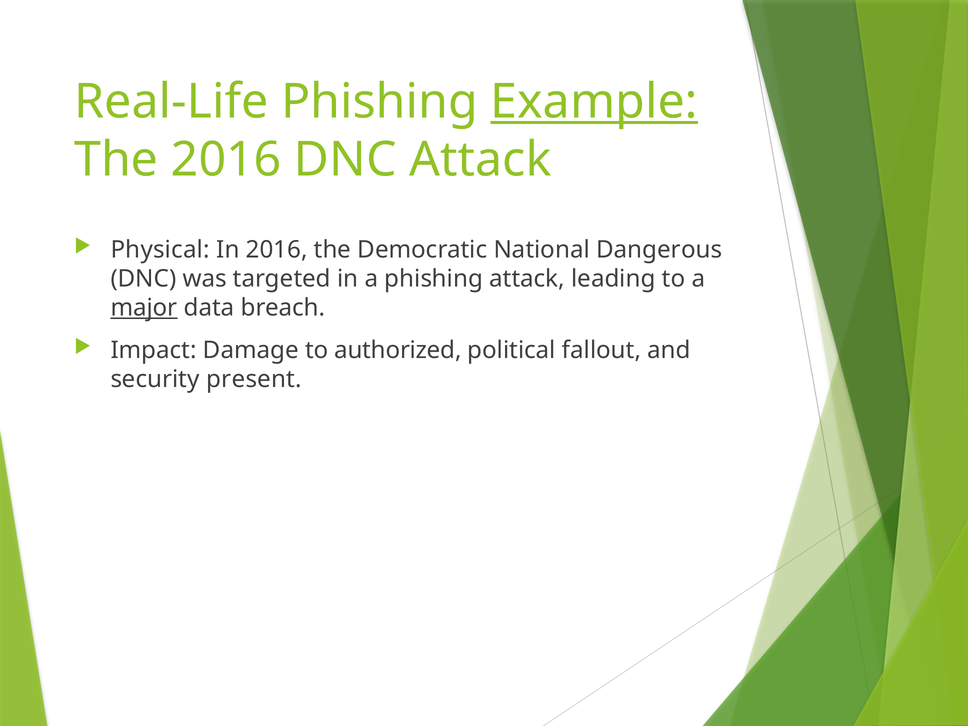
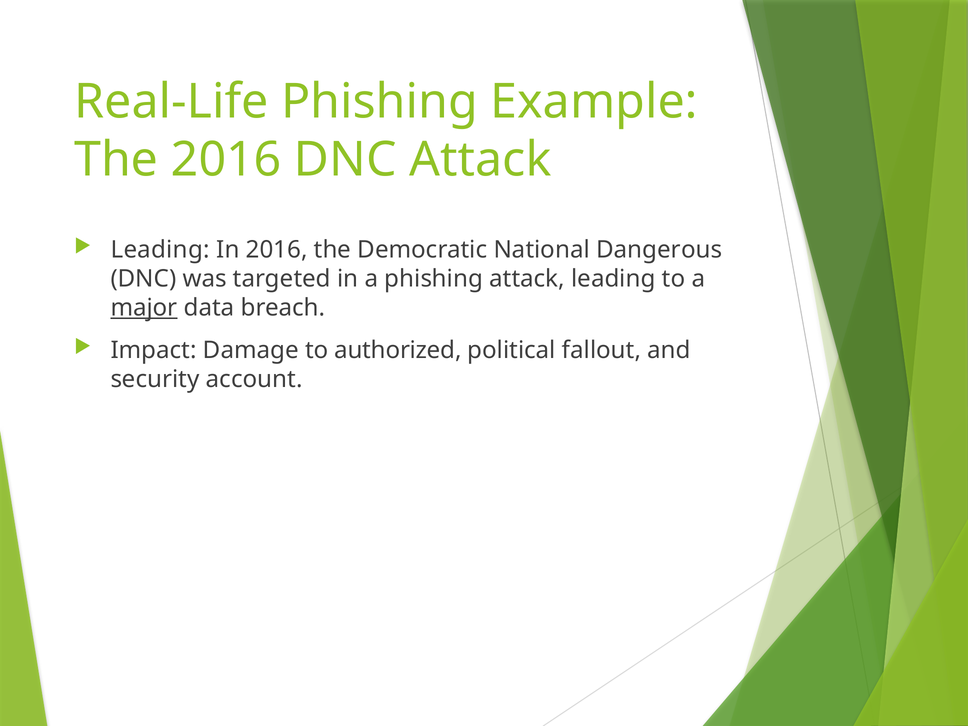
Example underline: present -> none
Physical at (160, 250): Physical -> Leading
present: present -> account
